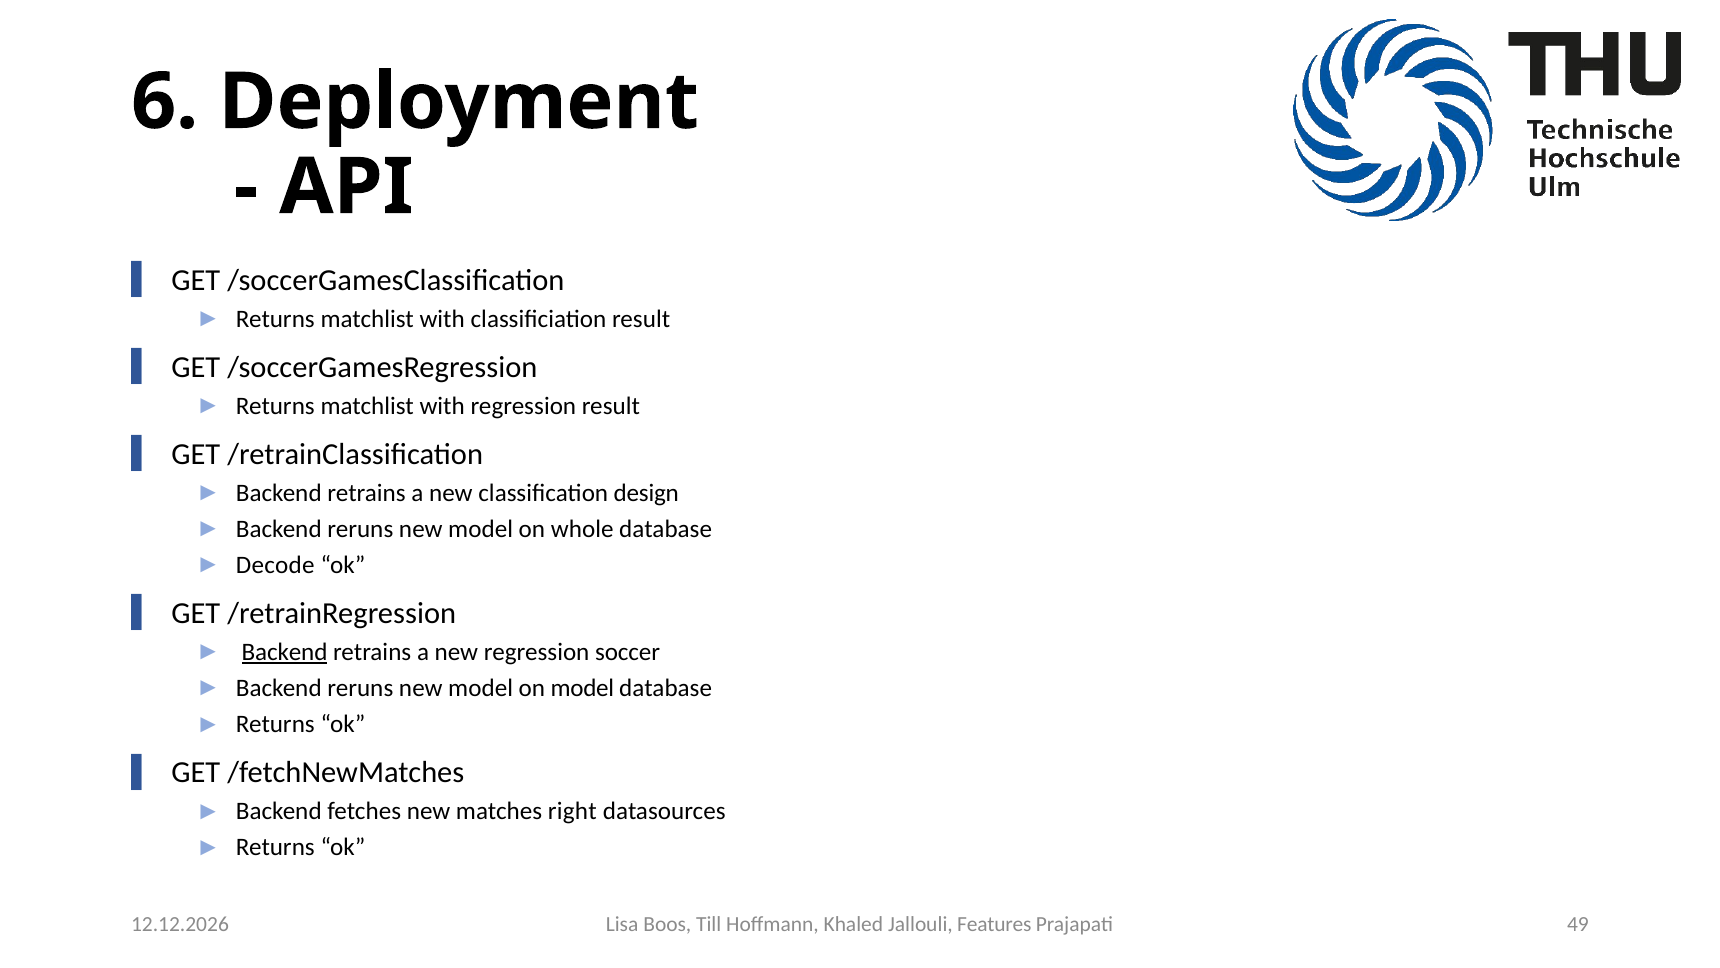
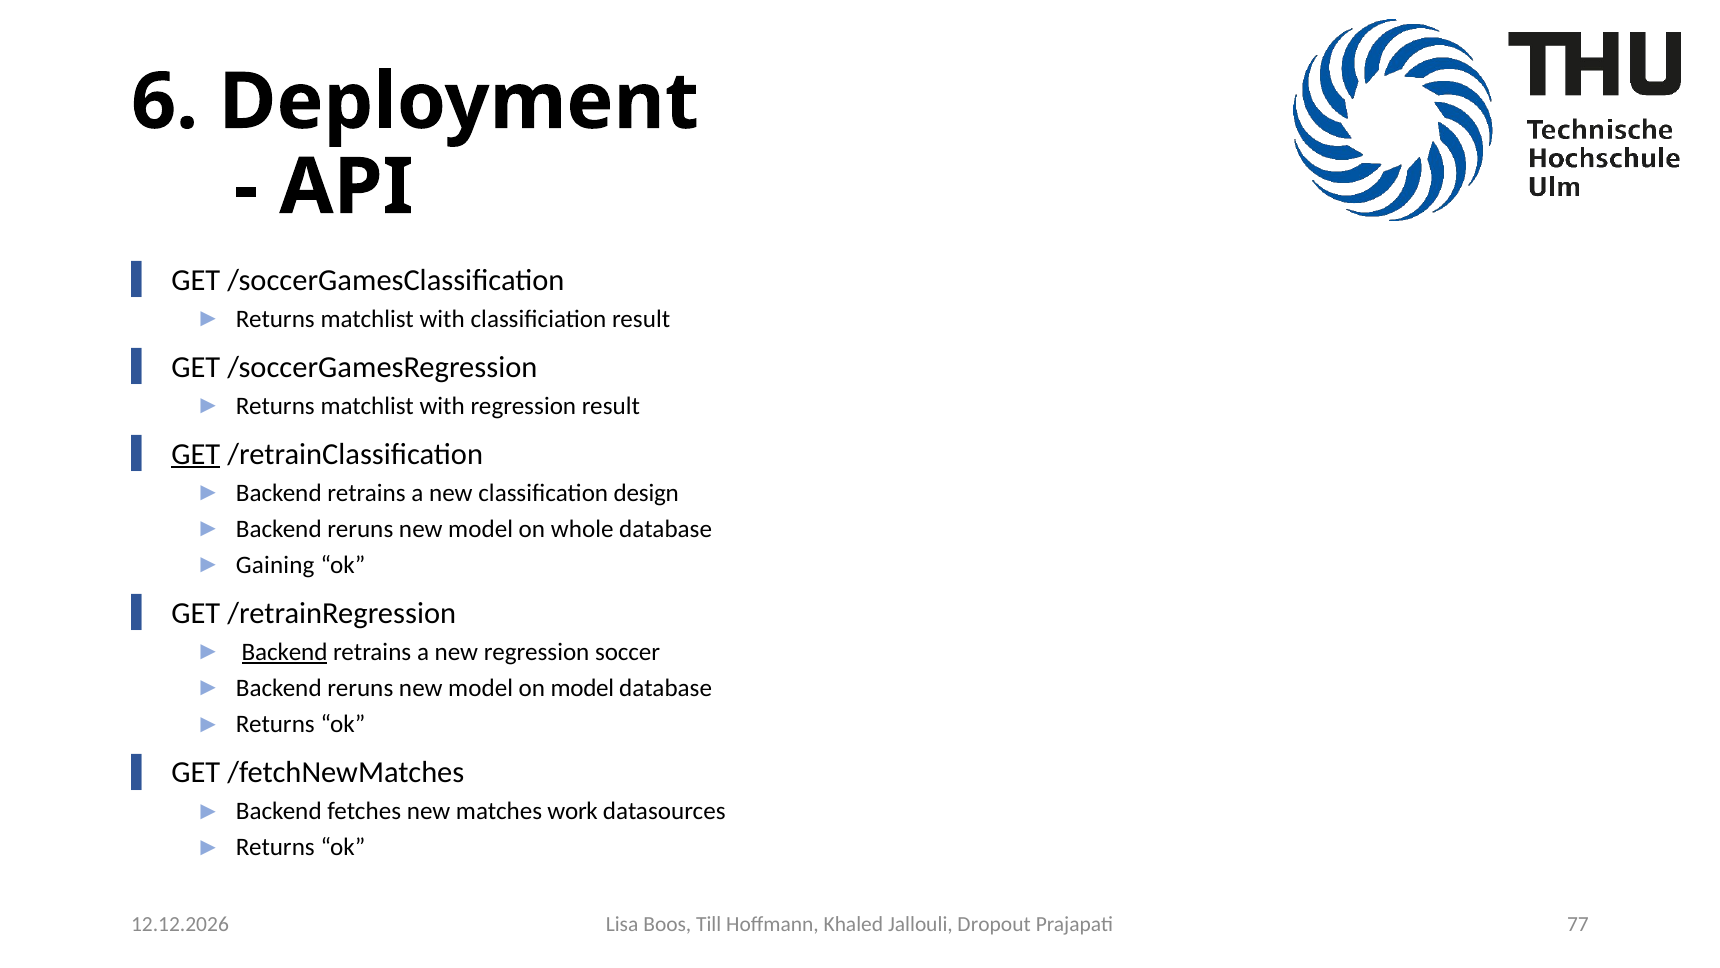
GET at (196, 454) underline: none -> present
Decode: Decode -> Gaining
right: right -> work
Features: Features -> Dropout
49: 49 -> 77
